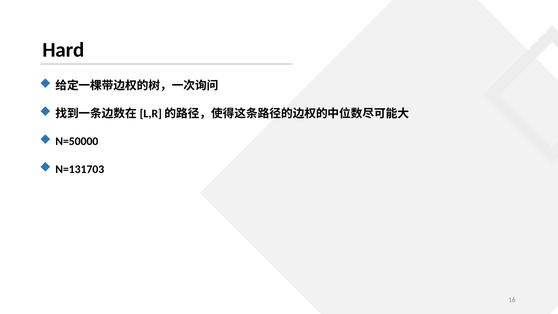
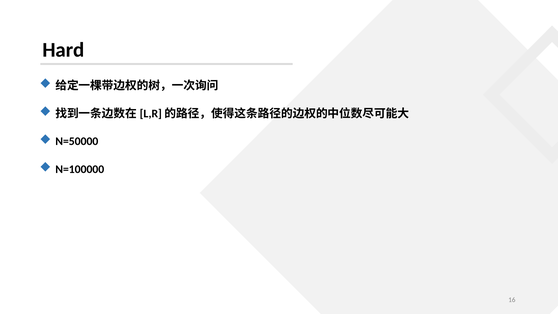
N=131703: N=131703 -> N=100000
